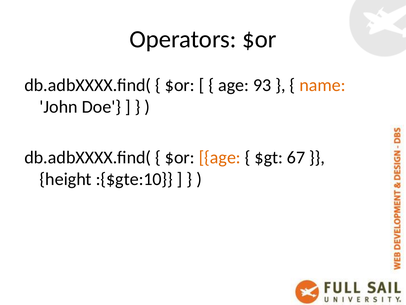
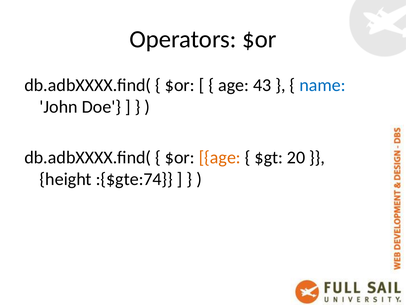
93: 93 -> 43
name colour: orange -> blue
67: 67 -> 20
:{$gte:10: :{$gte:10 -> :{$gte:74
